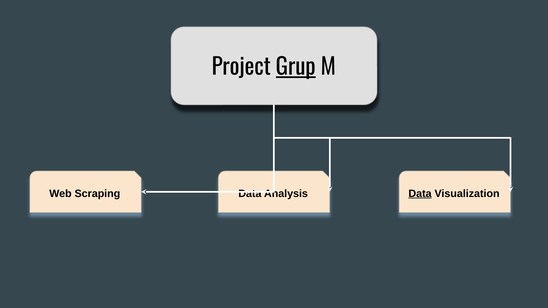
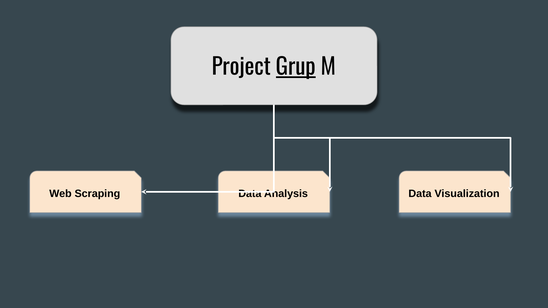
Data at (420, 194) underline: present -> none
